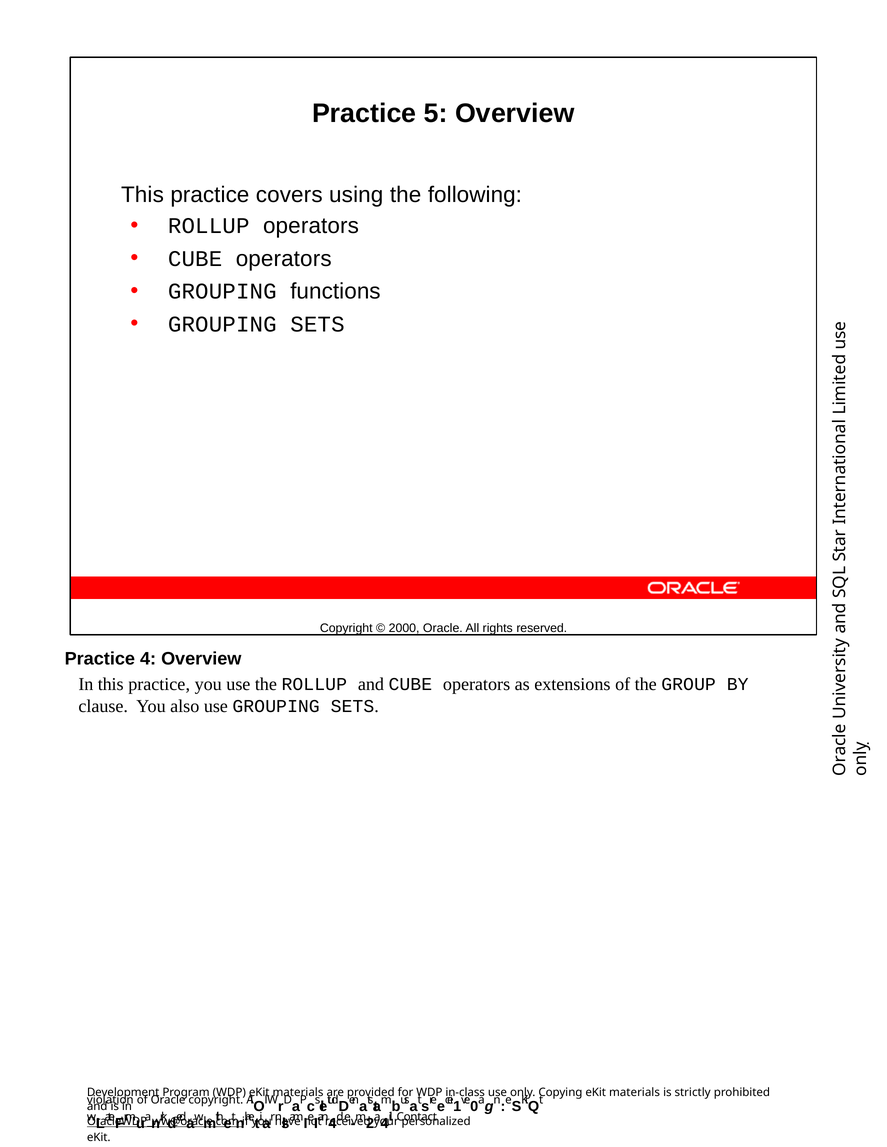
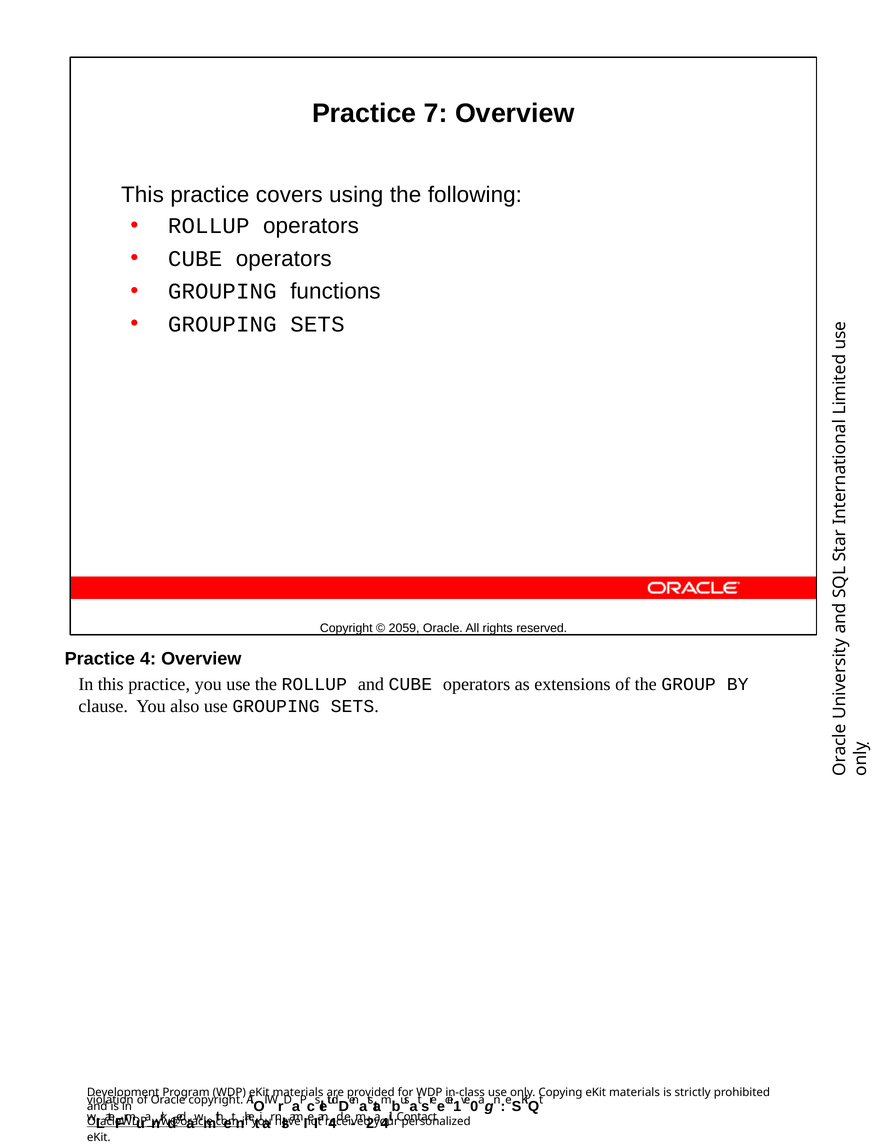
5: 5 -> 7
2000: 2000 -> 2059
